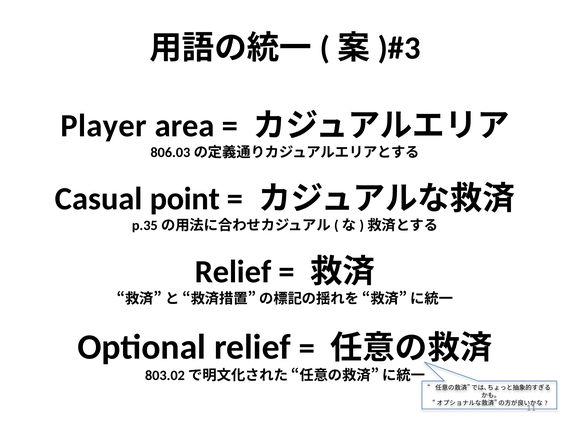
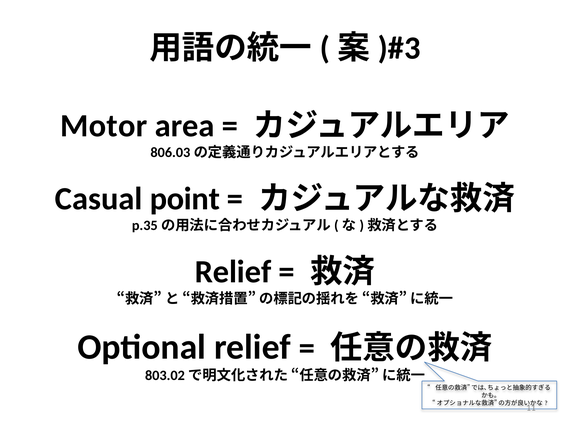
Player: Player -> Motor
